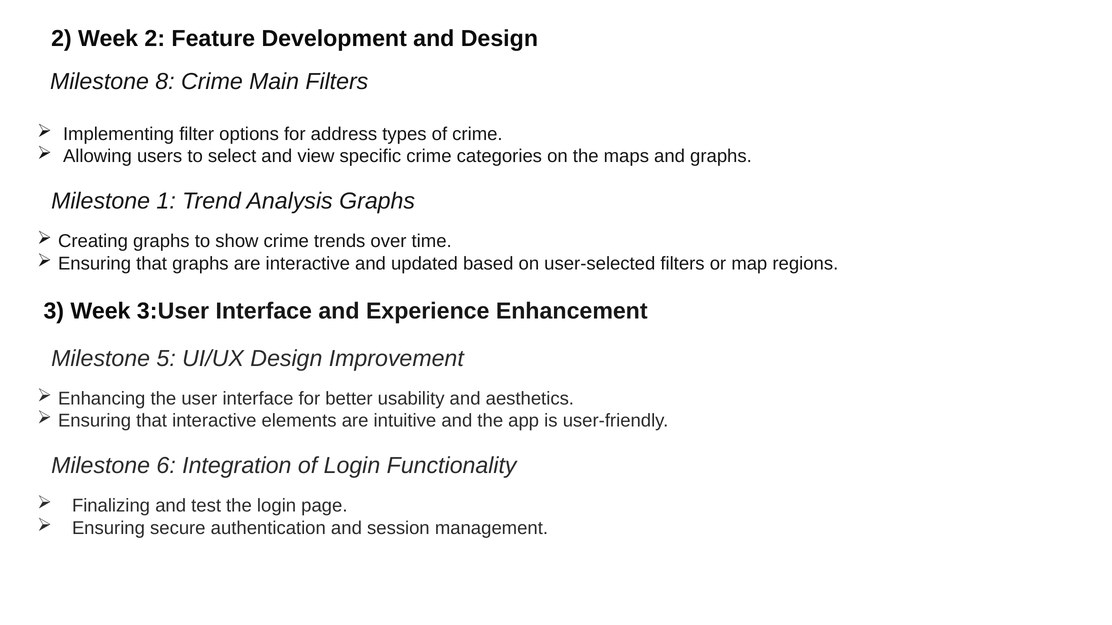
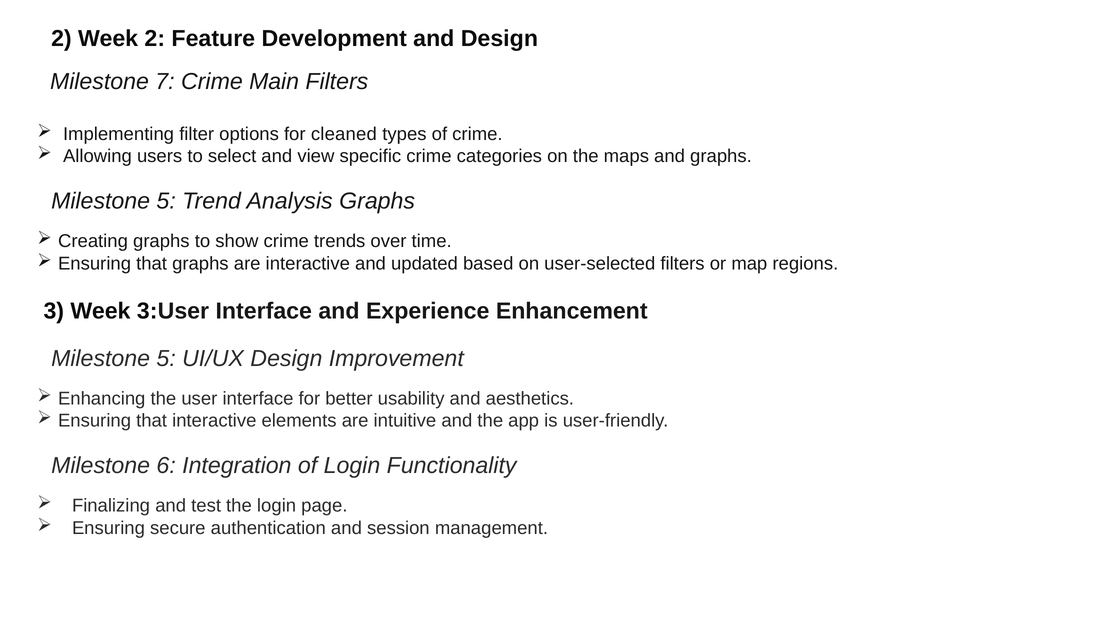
8: 8 -> 7
address: address -> cleaned
1 at (166, 201): 1 -> 5
